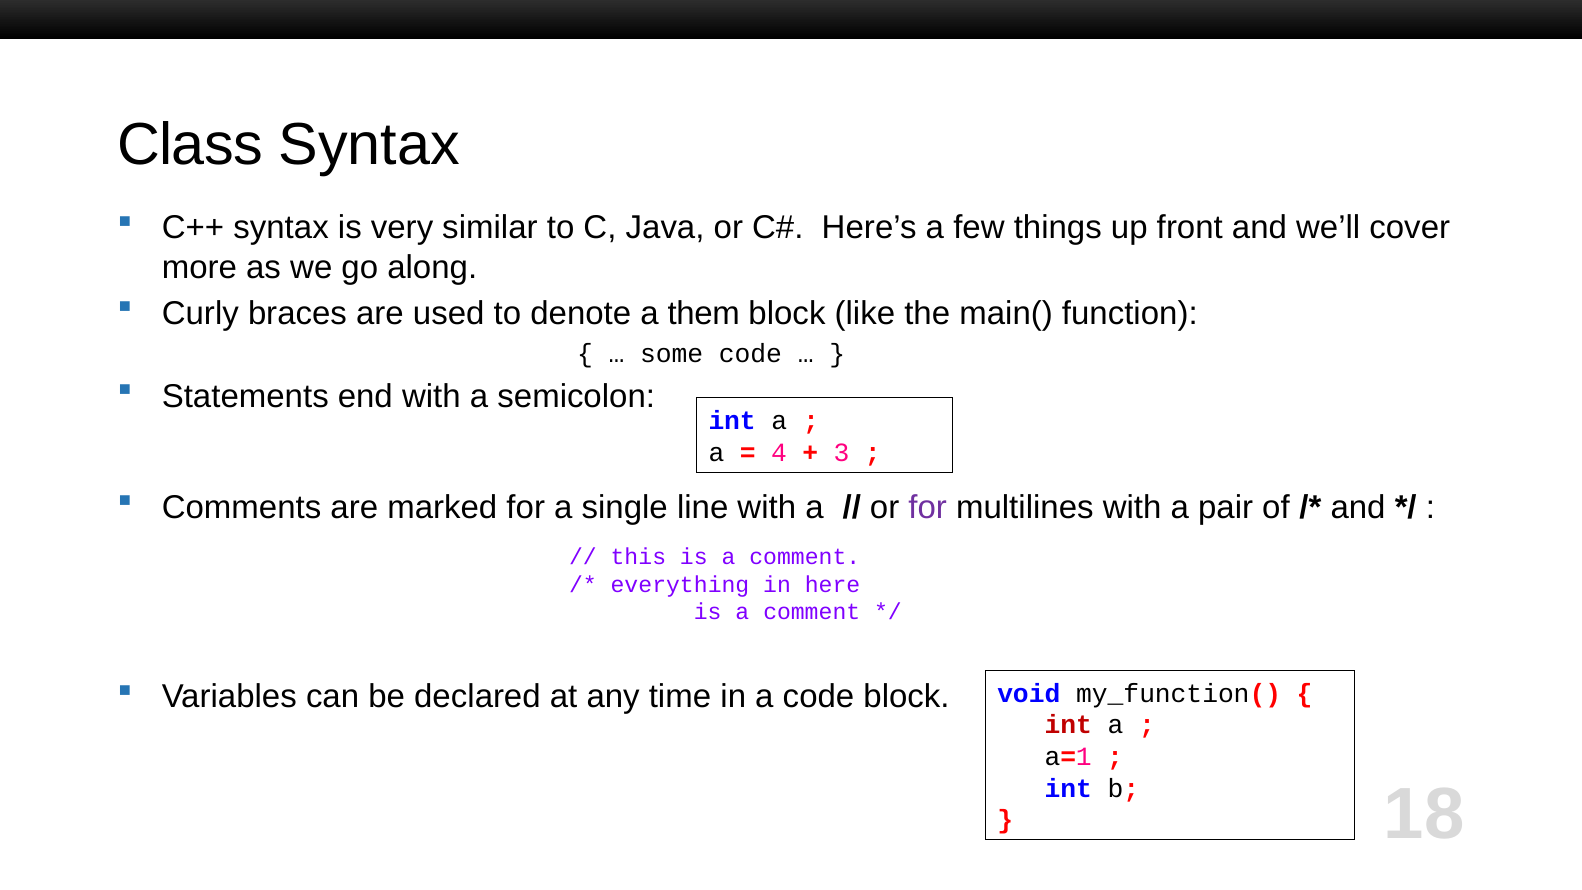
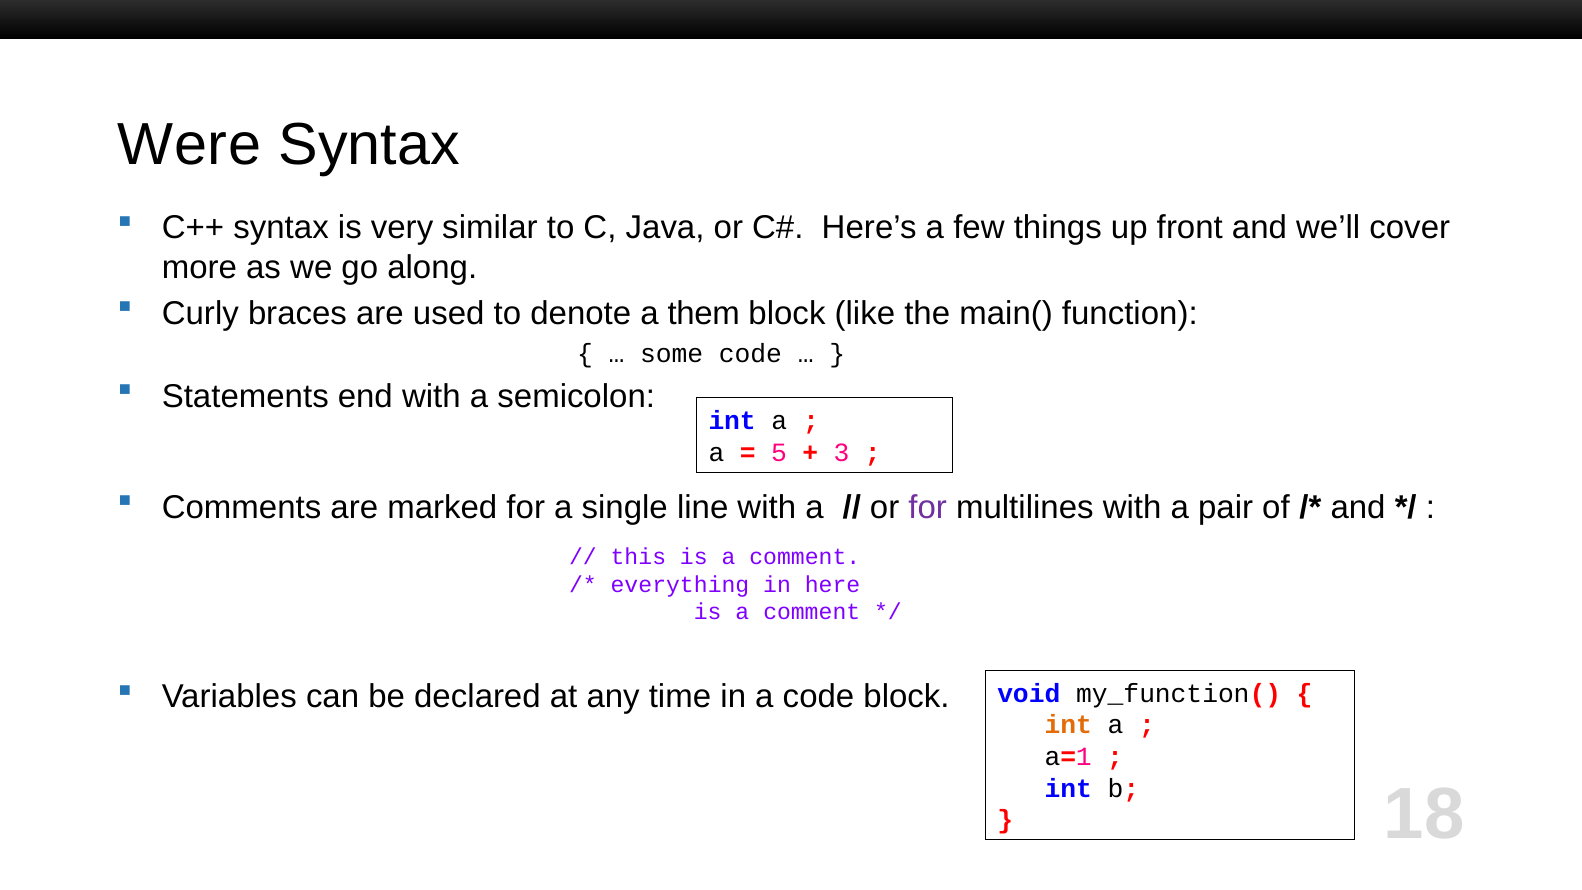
Class: Class -> Were
4: 4 -> 5
int at (1068, 725) colour: red -> orange
